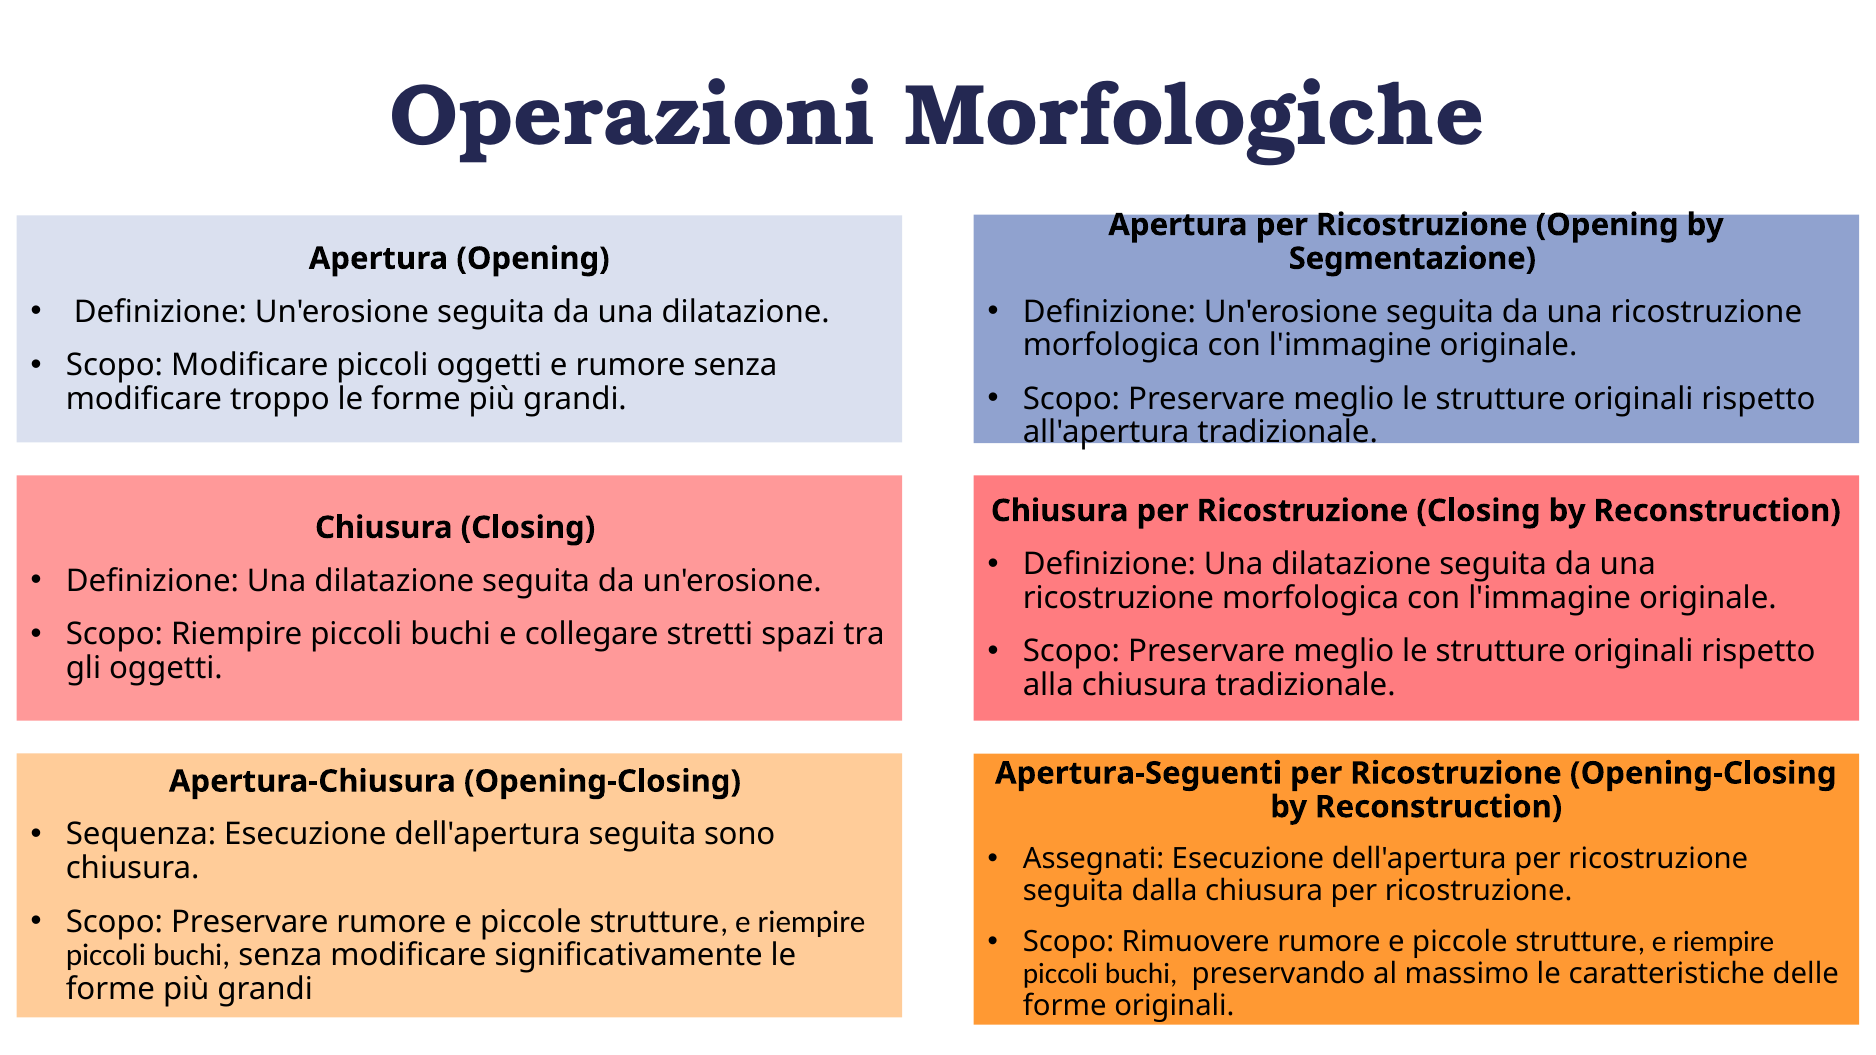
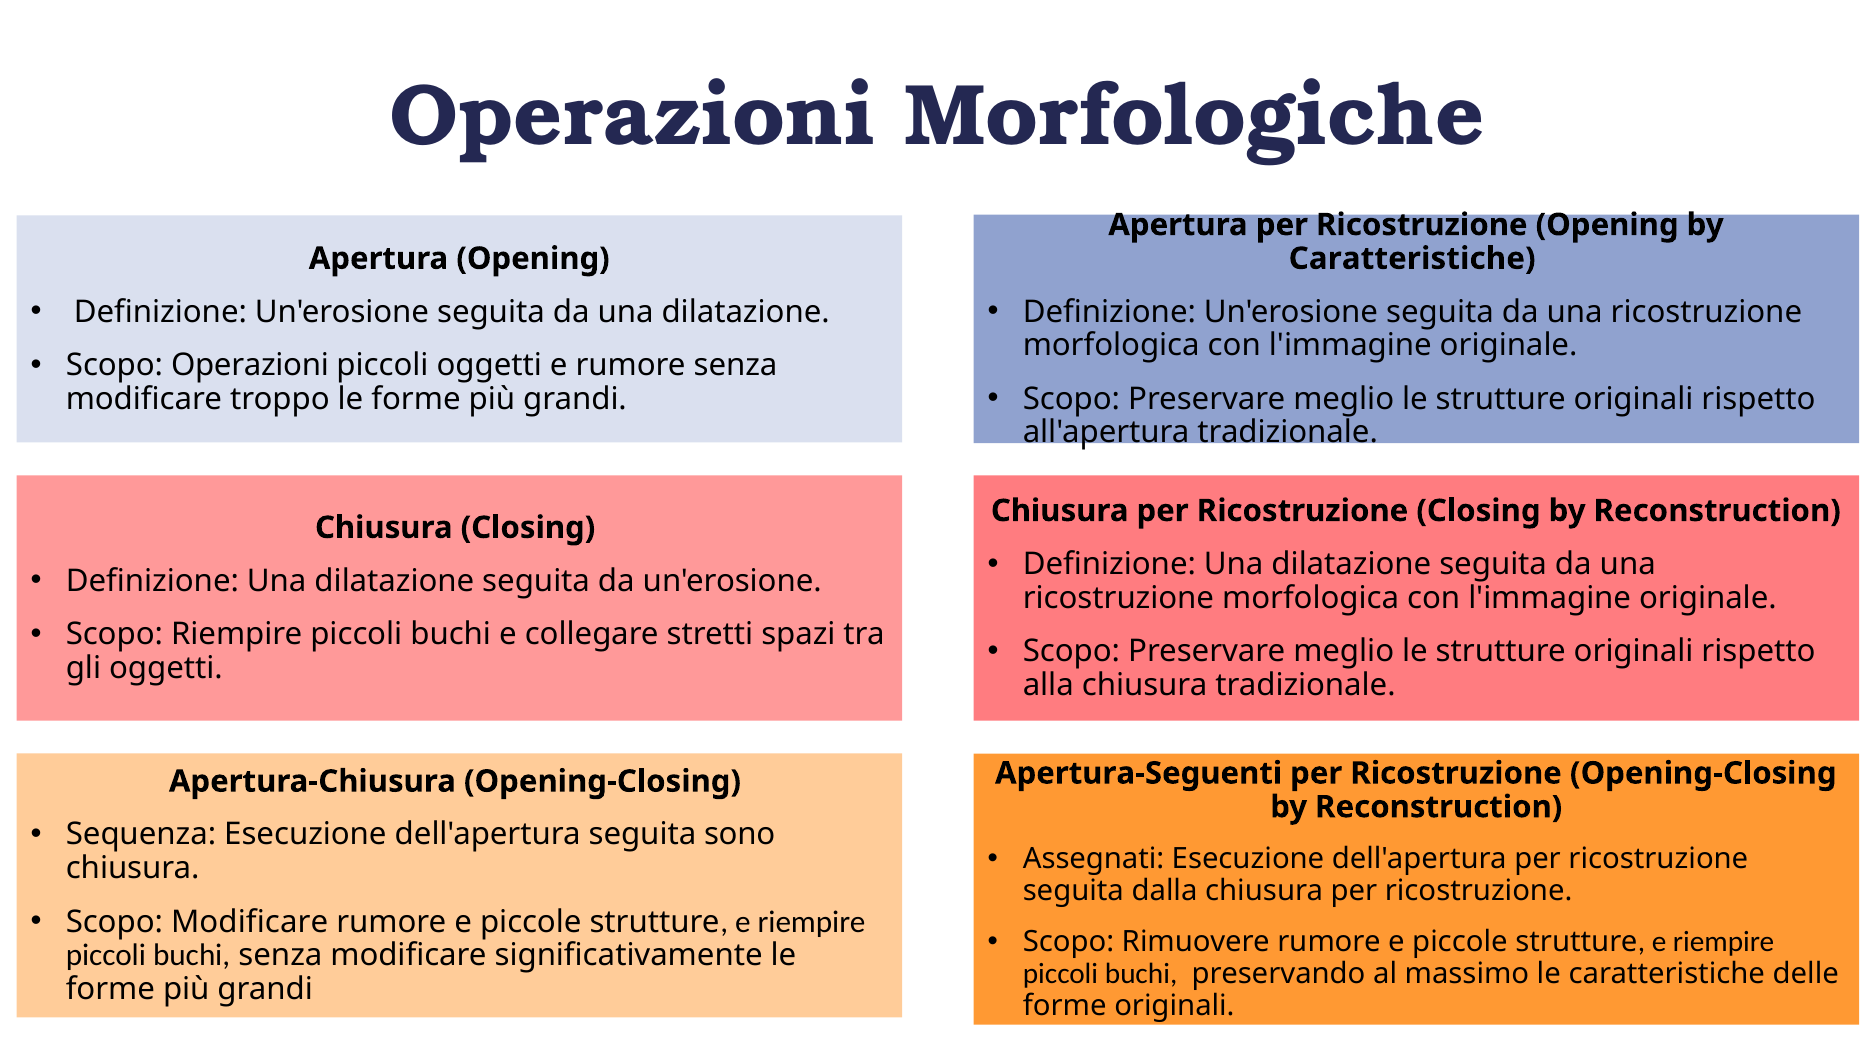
Segmentazione at (1412, 259): Segmentazione -> Caratteristiche
Scopo Modificare: Modificare -> Operazioni
Preservare at (250, 922): Preservare -> Modificare
